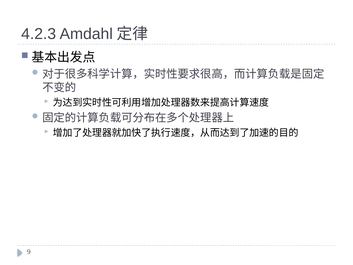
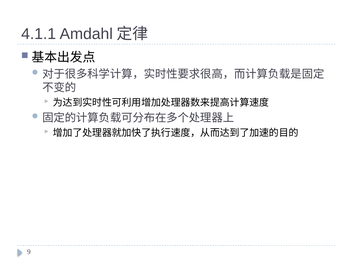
4.2.3: 4.2.3 -> 4.1.1
